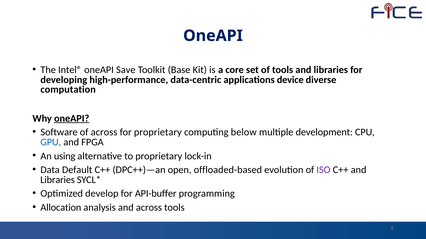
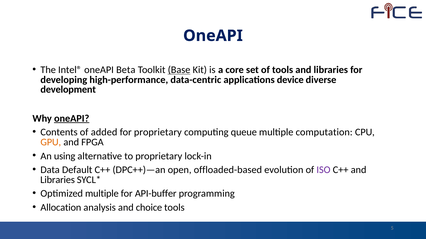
Save: Save -> Beta
Base underline: none -> present
computation: computation -> development
Software: Software -> Contents
of across: across -> added
below: below -> queue
development: development -> computation
GPU colour: blue -> orange
Optimized develop: develop -> multiple
and across: across -> choice
